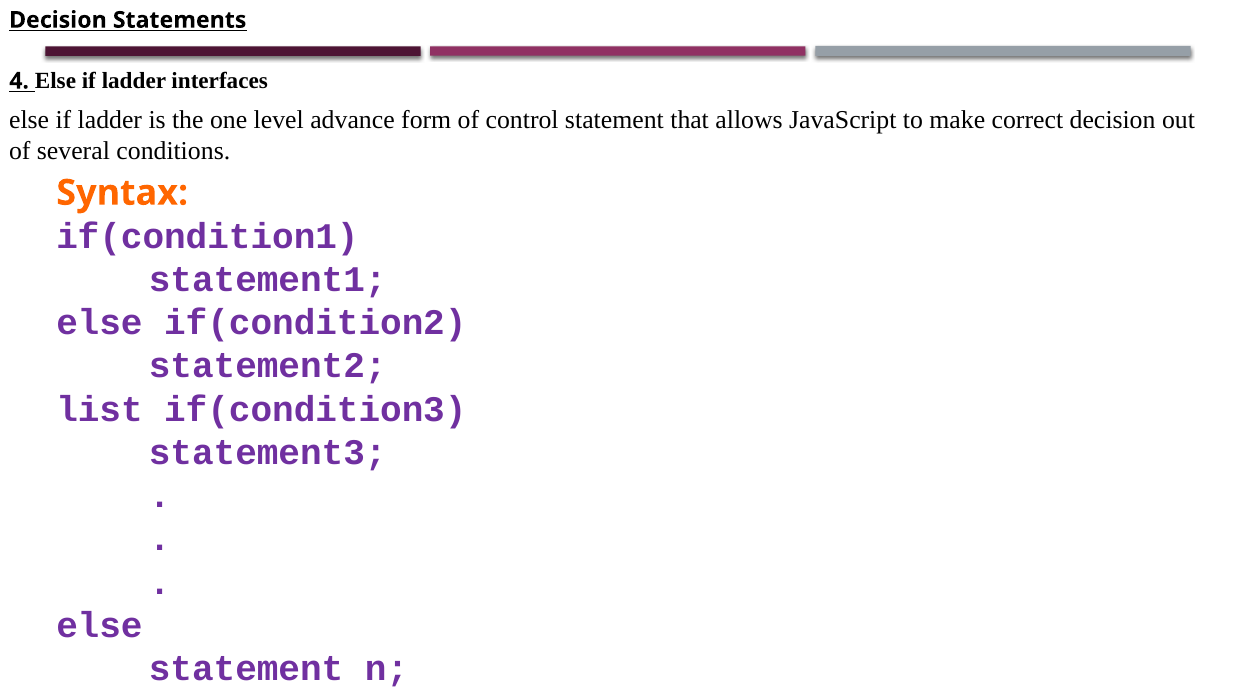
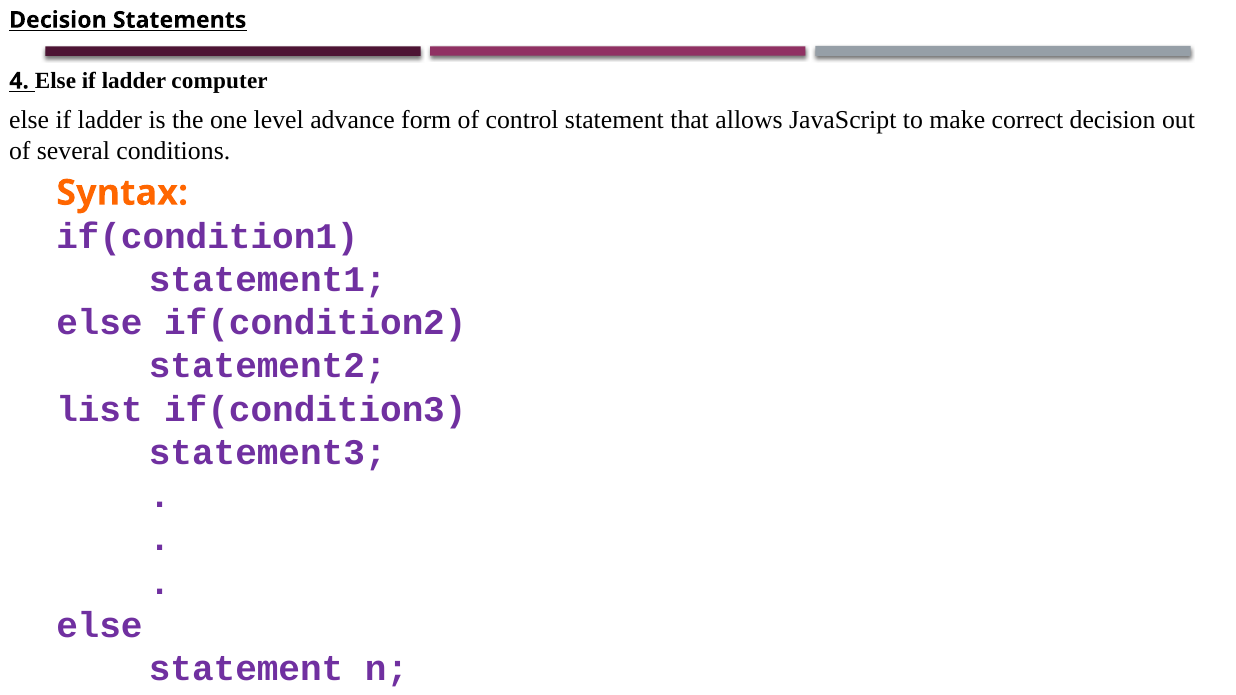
interfaces: interfaces -> computer
